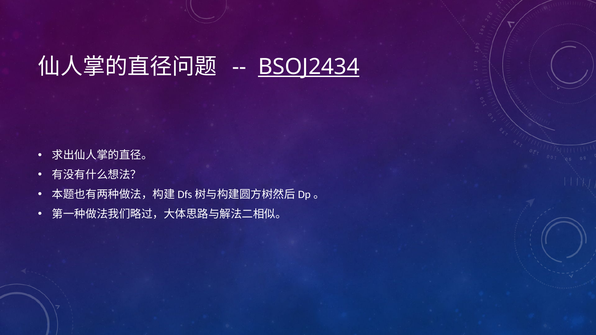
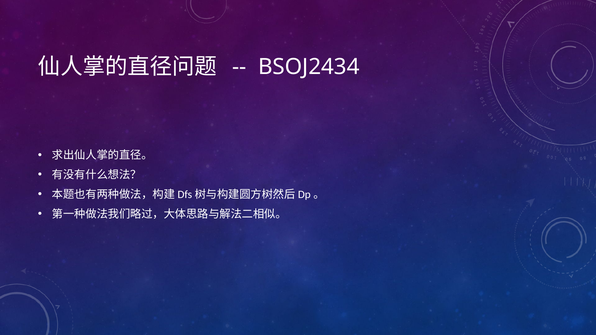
BSOJ2434 underline: present -> none
